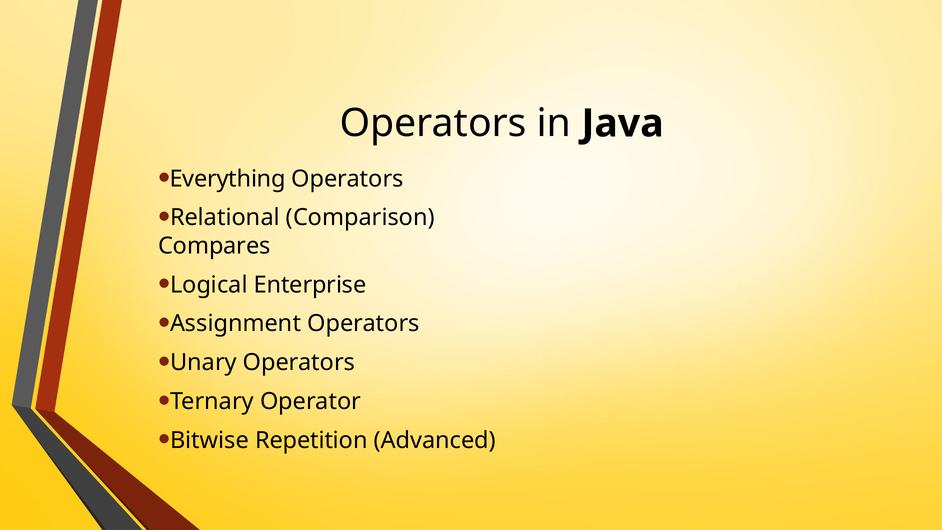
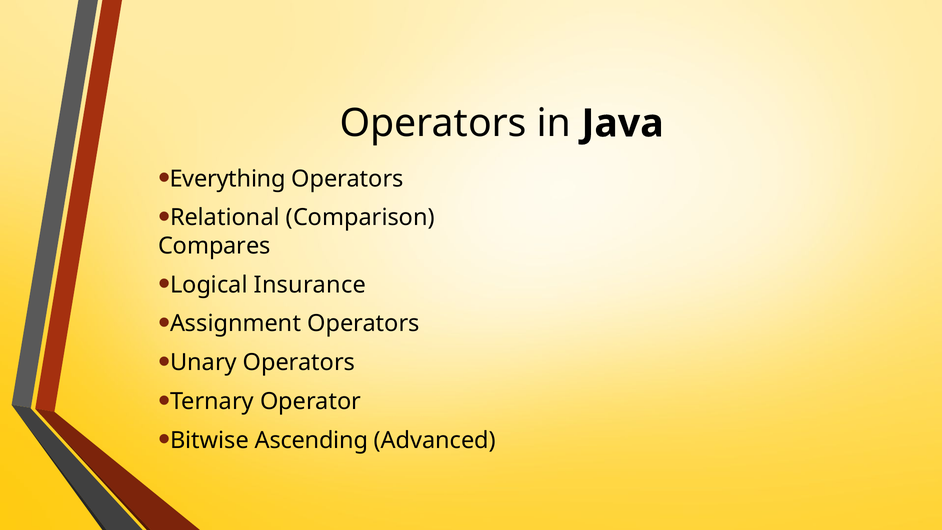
Enterprise: Enterprise -> Insurance
Repetition: Repetition -> Ascending
